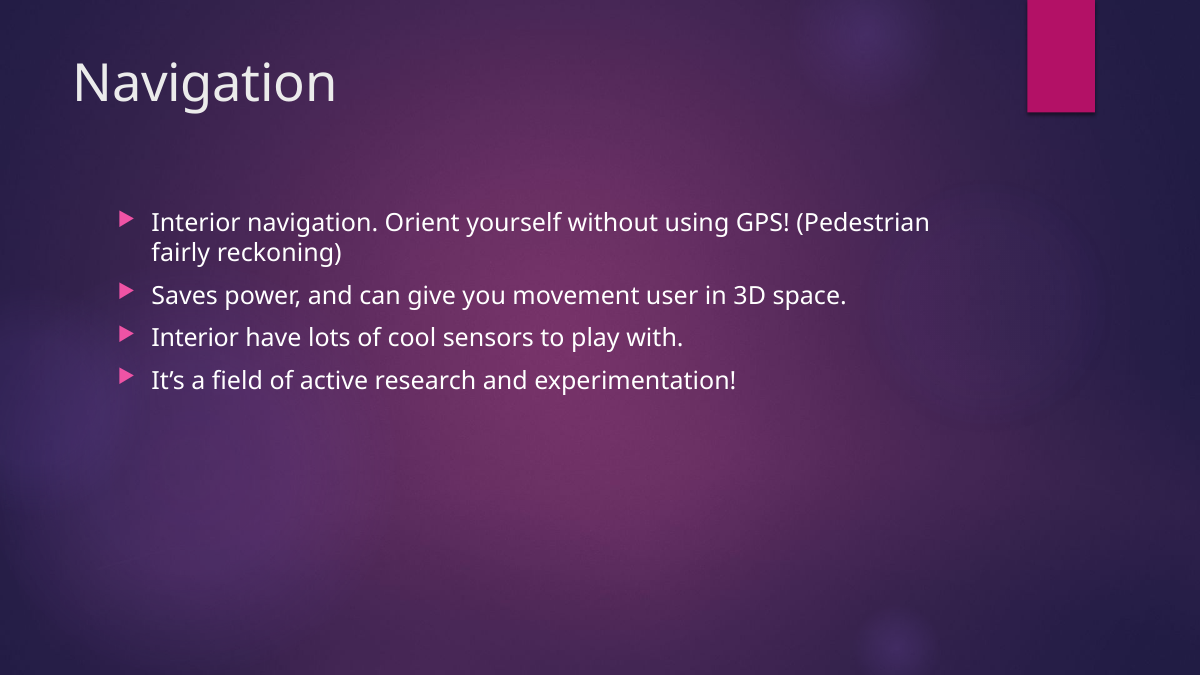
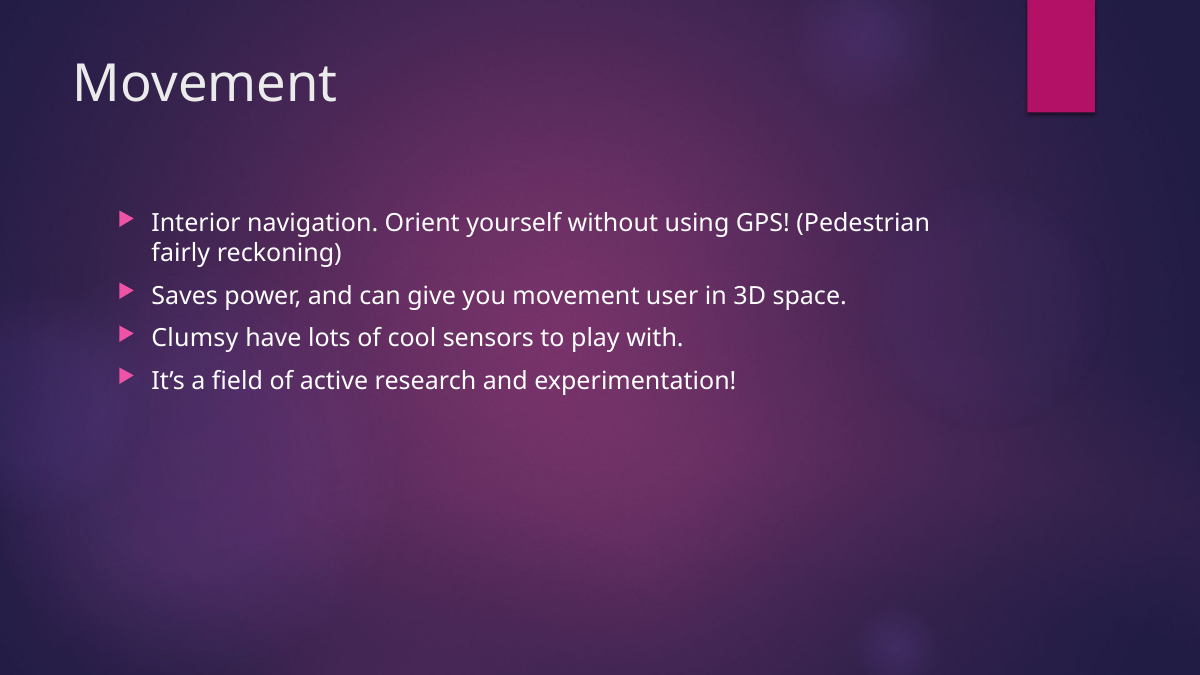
Navigation at (205, 84): Navigation -> Movement
Interior at (195, 338): Interior -> Clumsy
